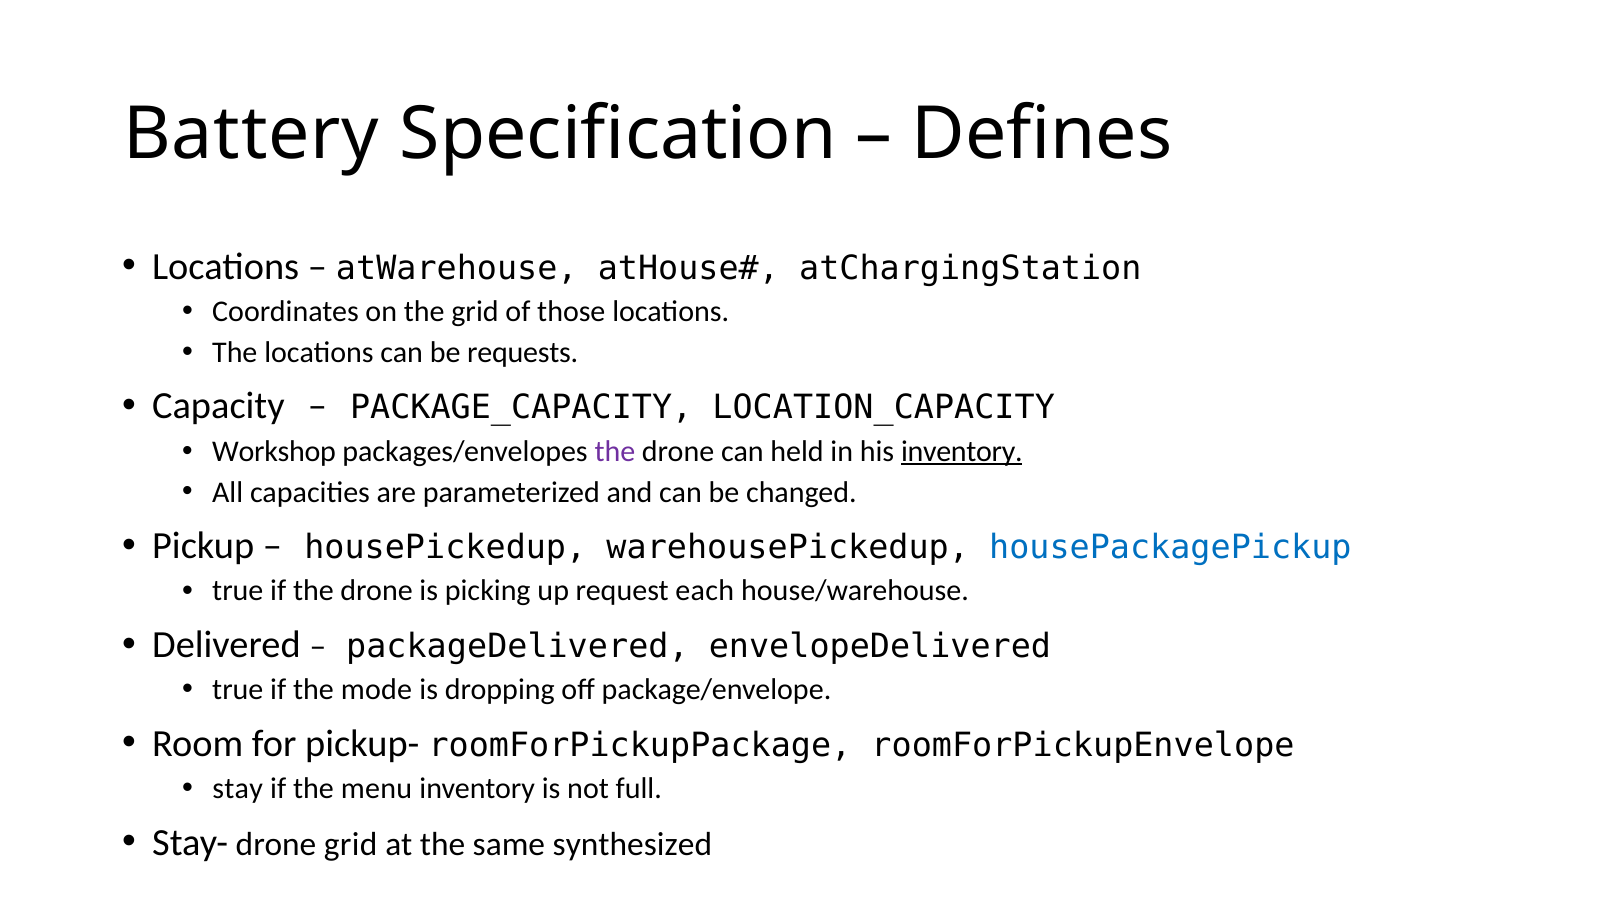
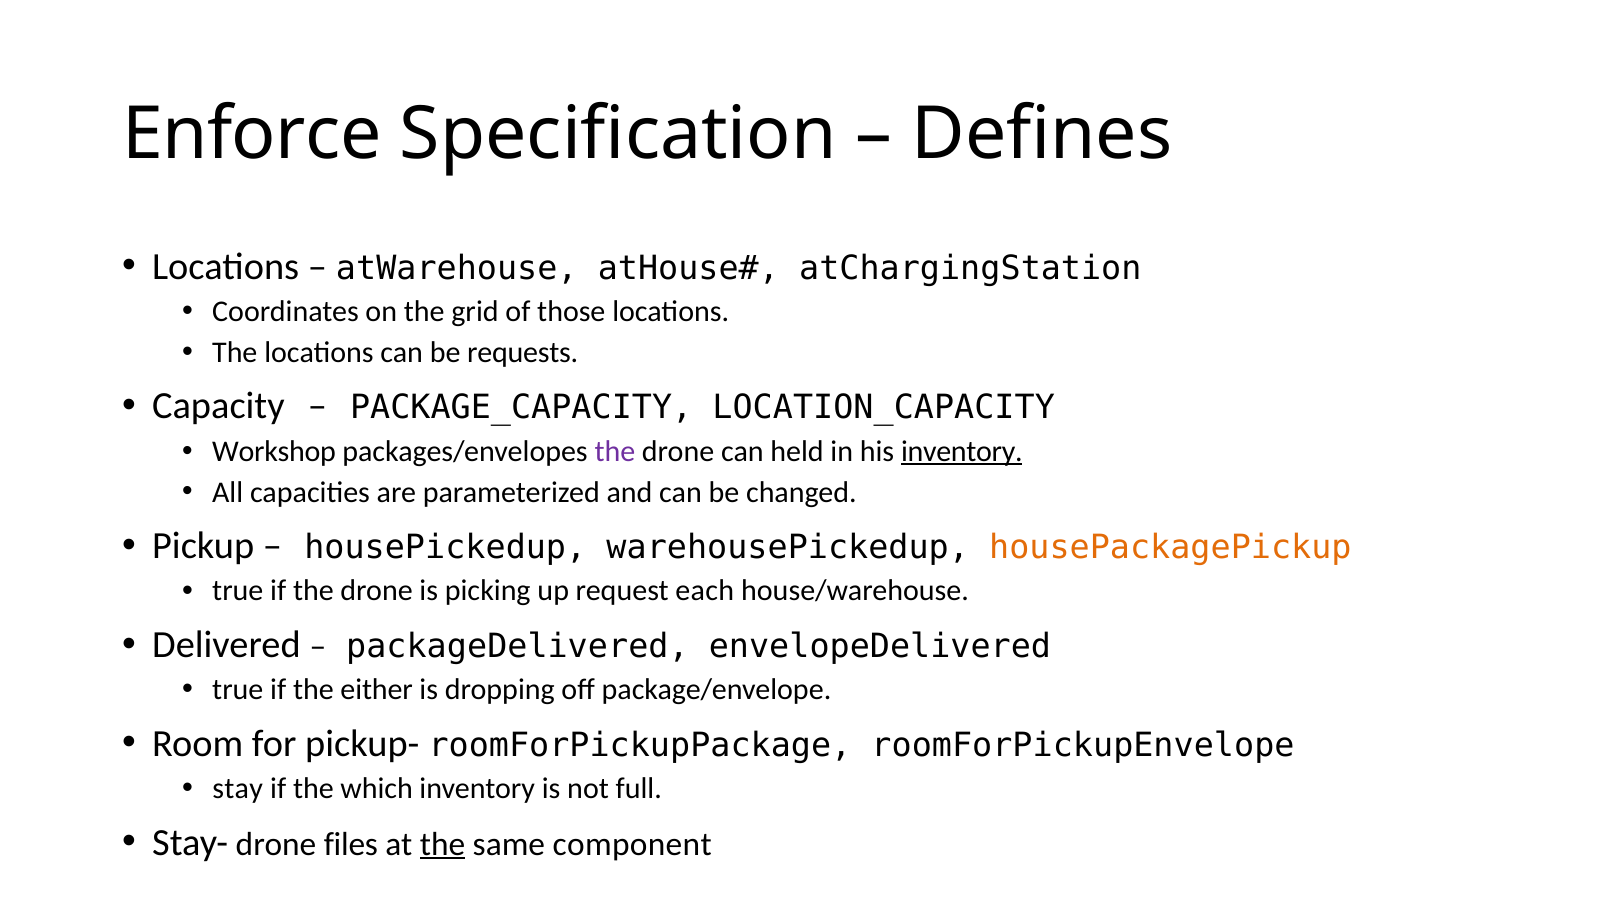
Battery: Battery -> Enforce
housePackagePickup colour: blue -> orange
mode: mode -> either
menu: menu -> which
drone grid: grid -> files
the at (442, 844) underline: none -> present
synthesized: synthesized -> component
